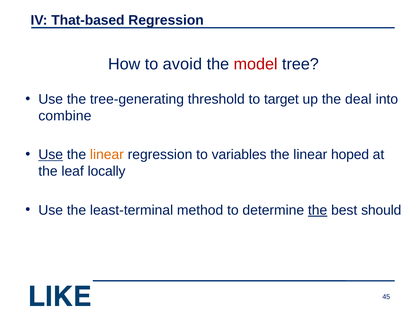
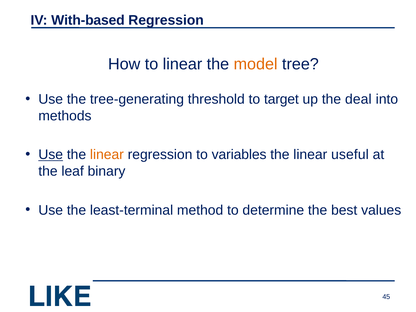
That-based: That-based -> With-based
to avoid: avoid -> linear
model colour: red -> orange
combine: combine -> methods
hoped: hoped -> useful
locally: locally -> binary
the at (318, 210) underline: present -> none
should: should -> values
